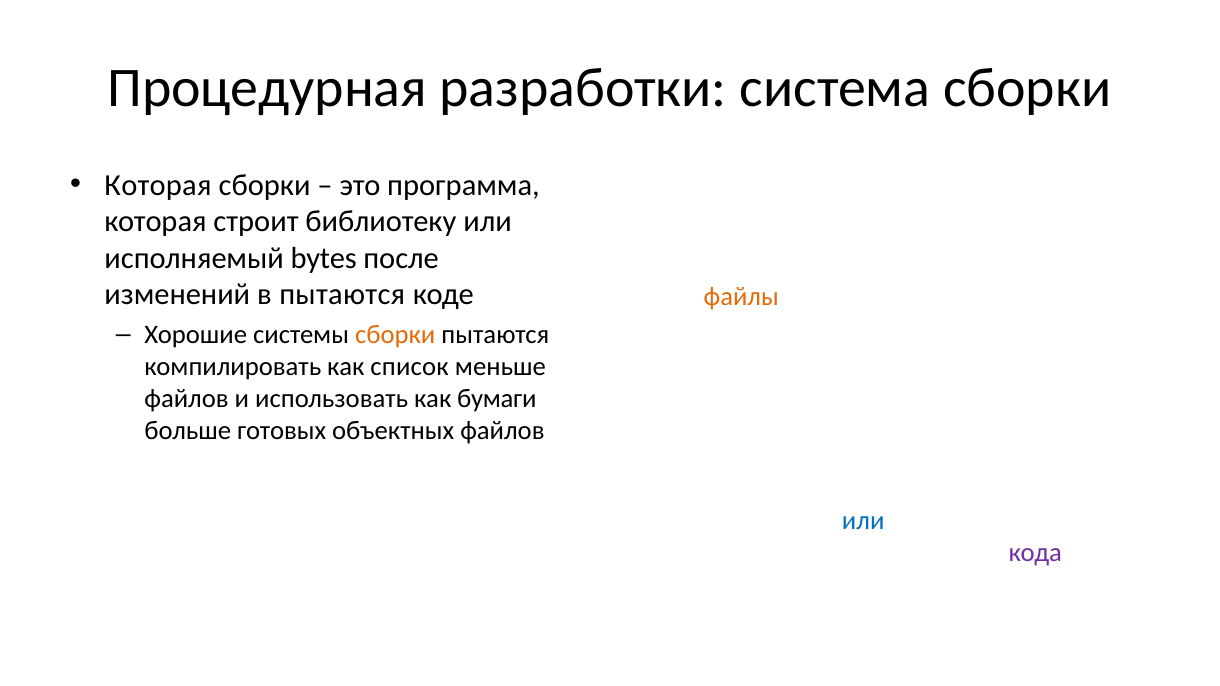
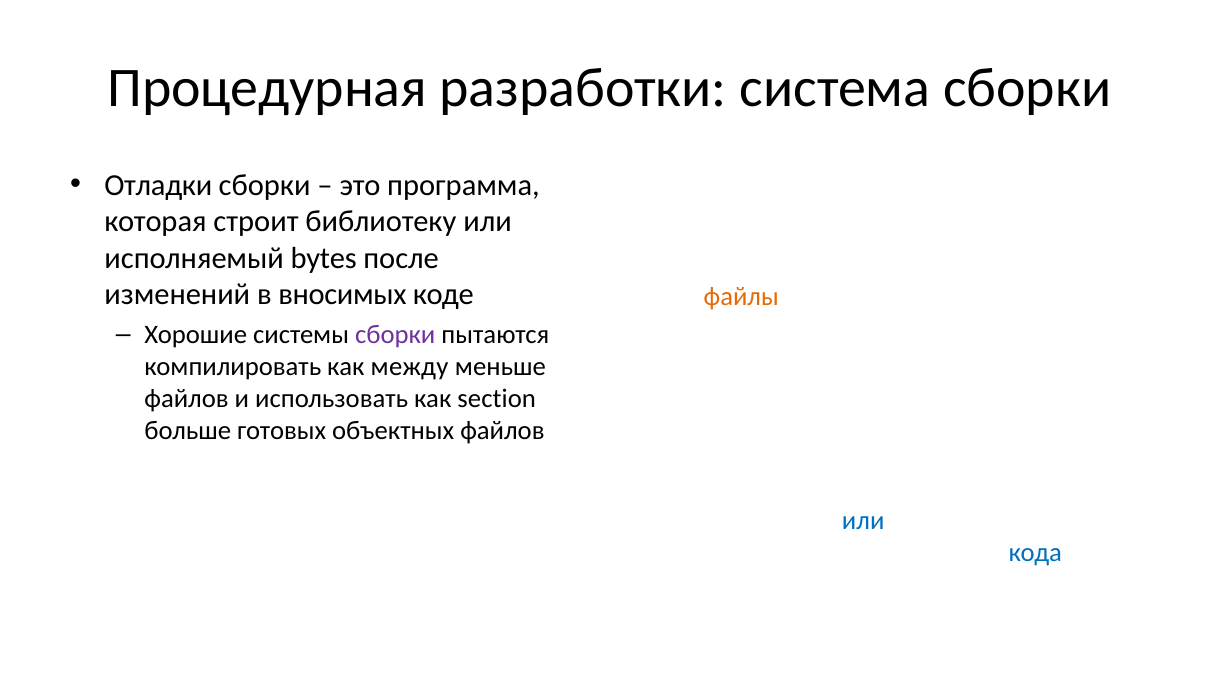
Которая at (158, 185): Которая -> Отладки
в пытаются: пытаются -> вносимых
сборки at (395, 335) colour: orange -> purple
как список: список -> между
бумаги: бумаги -> section
кода at (1035, 553) colour: purple -> blue
